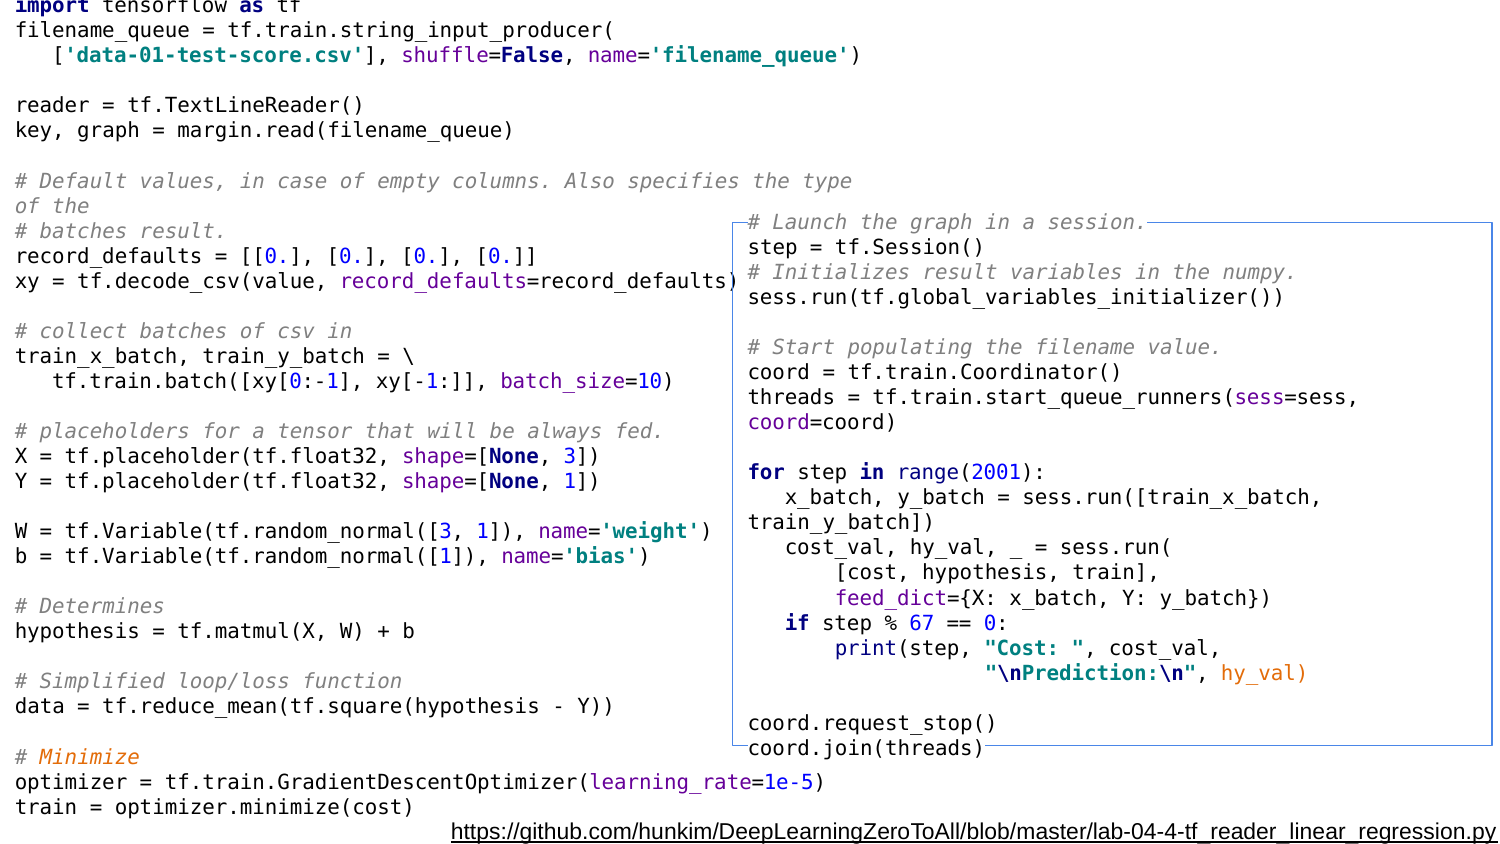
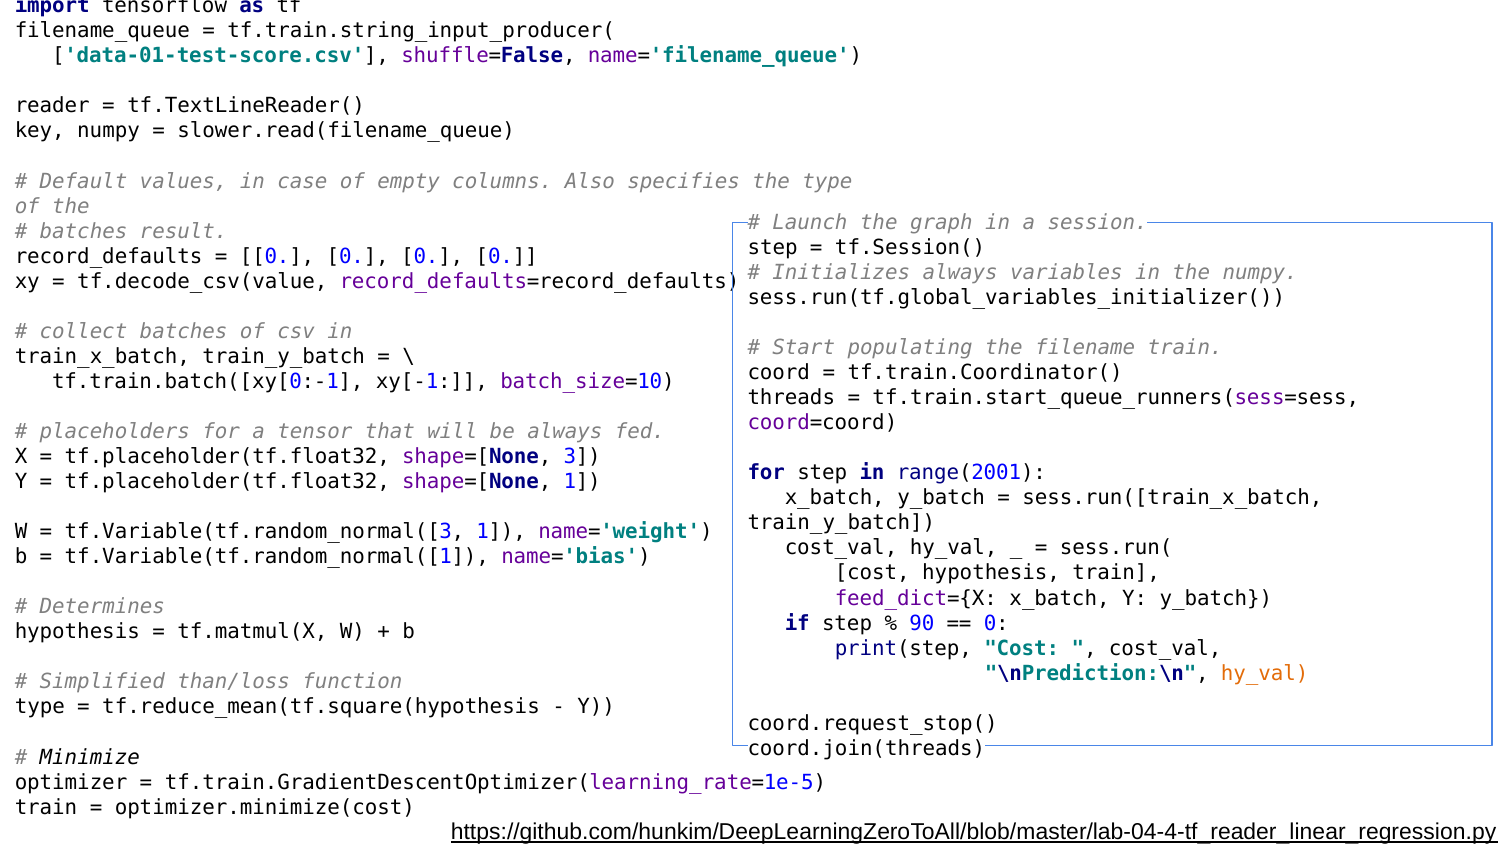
key graph: graph -> numpy
margin.read(filename_queue: margin.read(filename_queue -> slower.read(filename_queue
Initializes result: result -> always
filename value: value -> train
67: 67 -> 90
loop/loss: loop/loss -> than/loss
data at (40, 707): data -> type
Minimize colour: orange -> black
